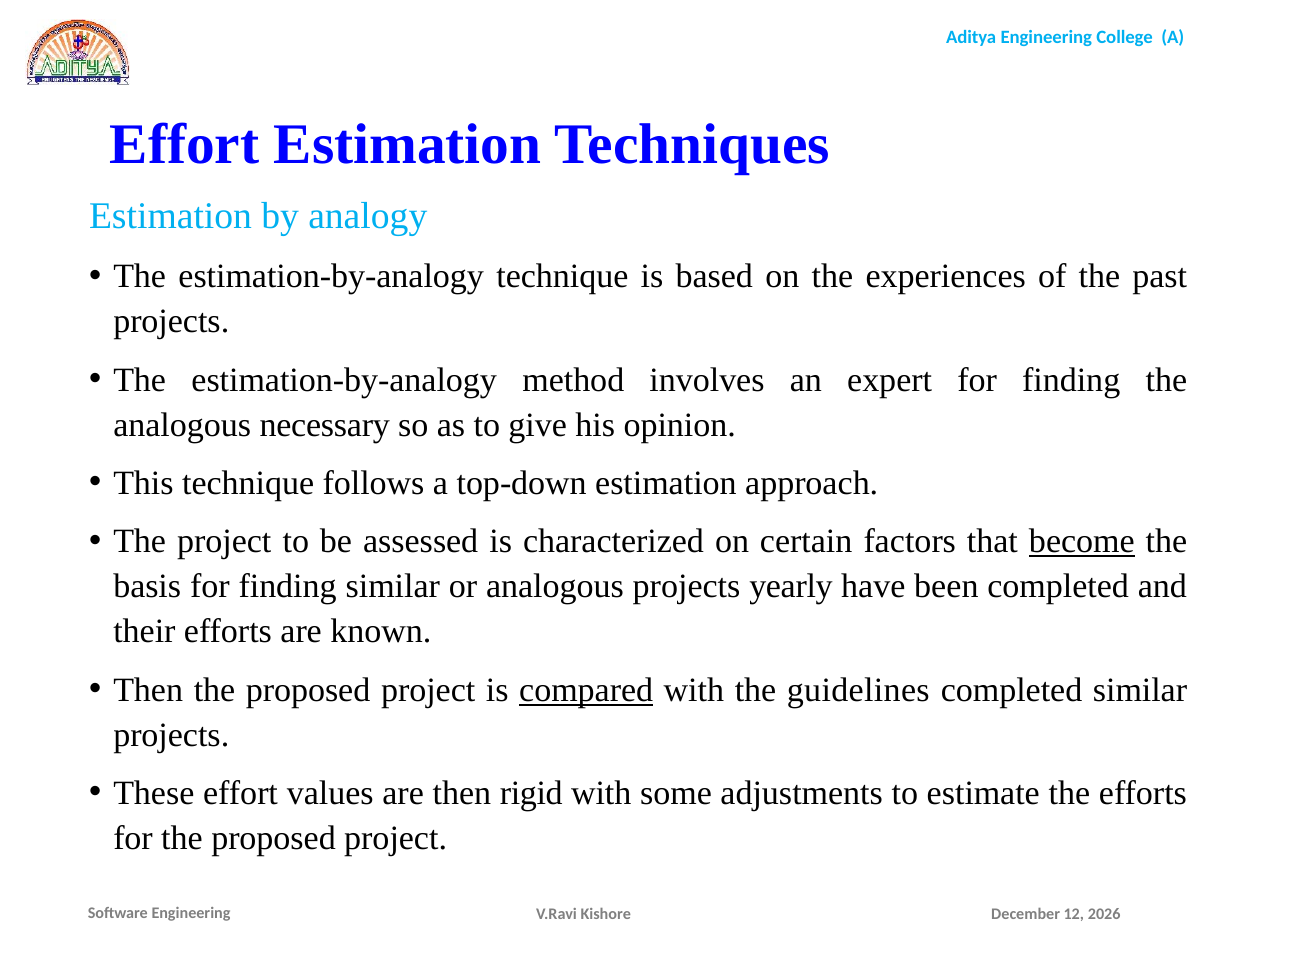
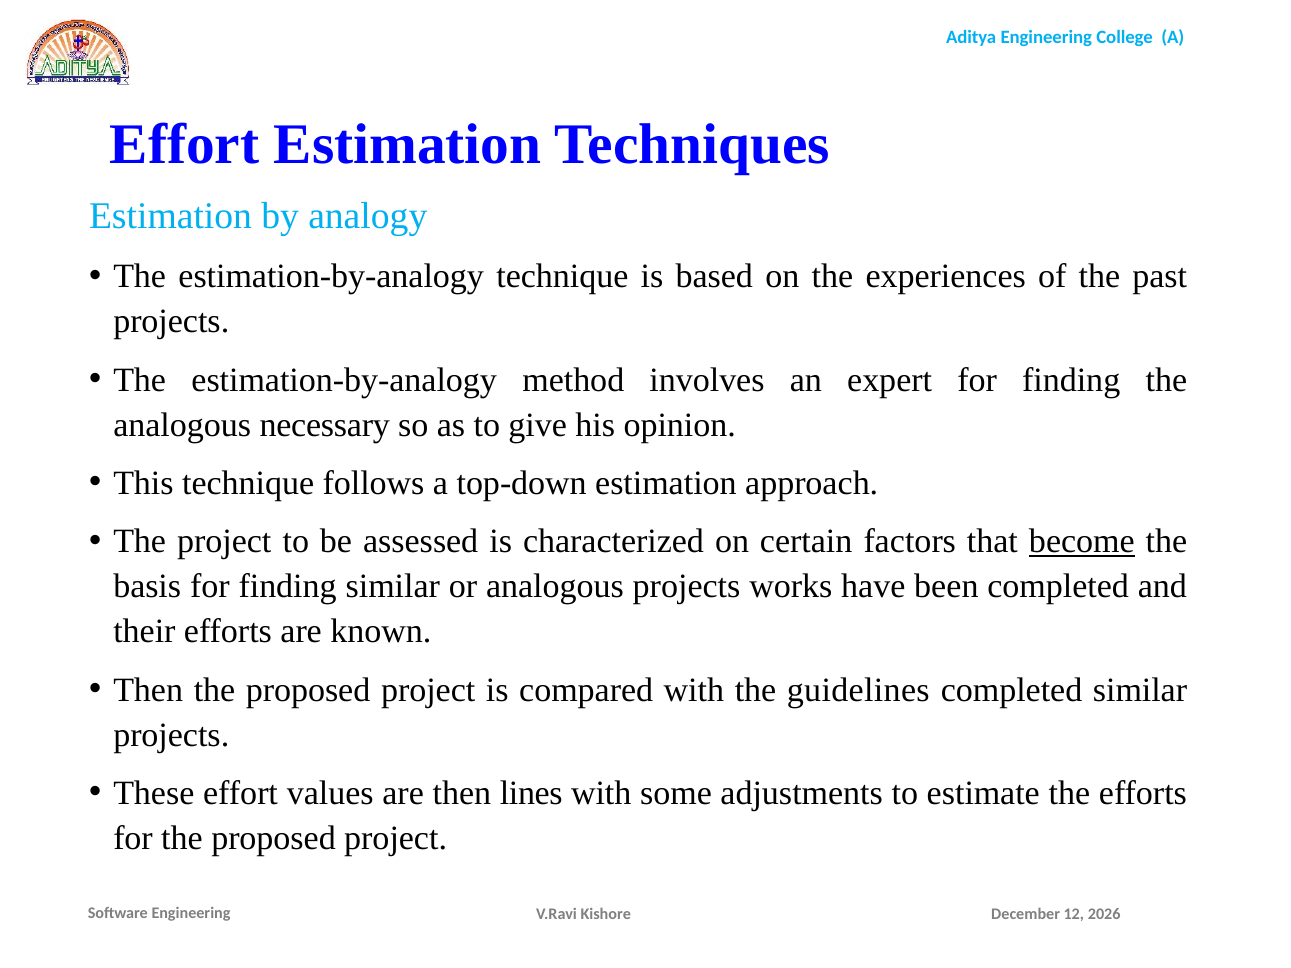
yearly: yearly -> works
compared underline: present -> none
rigid: rigid -> lines
